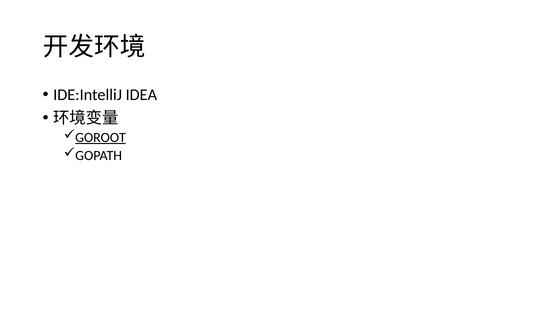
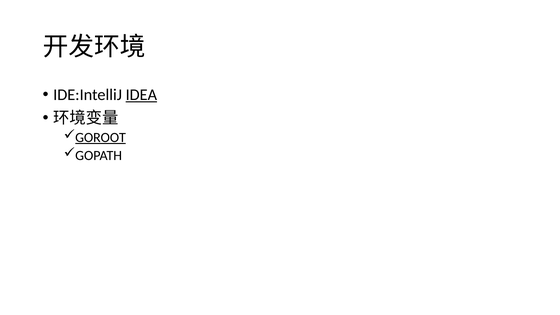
IDEA underline: none -> present
